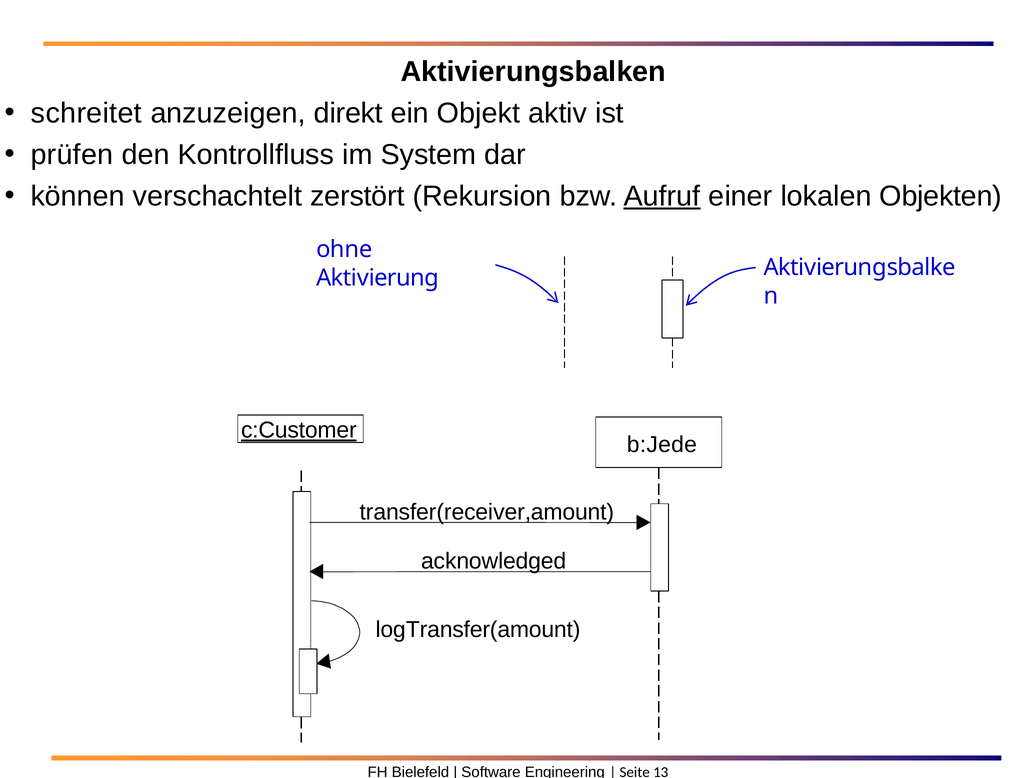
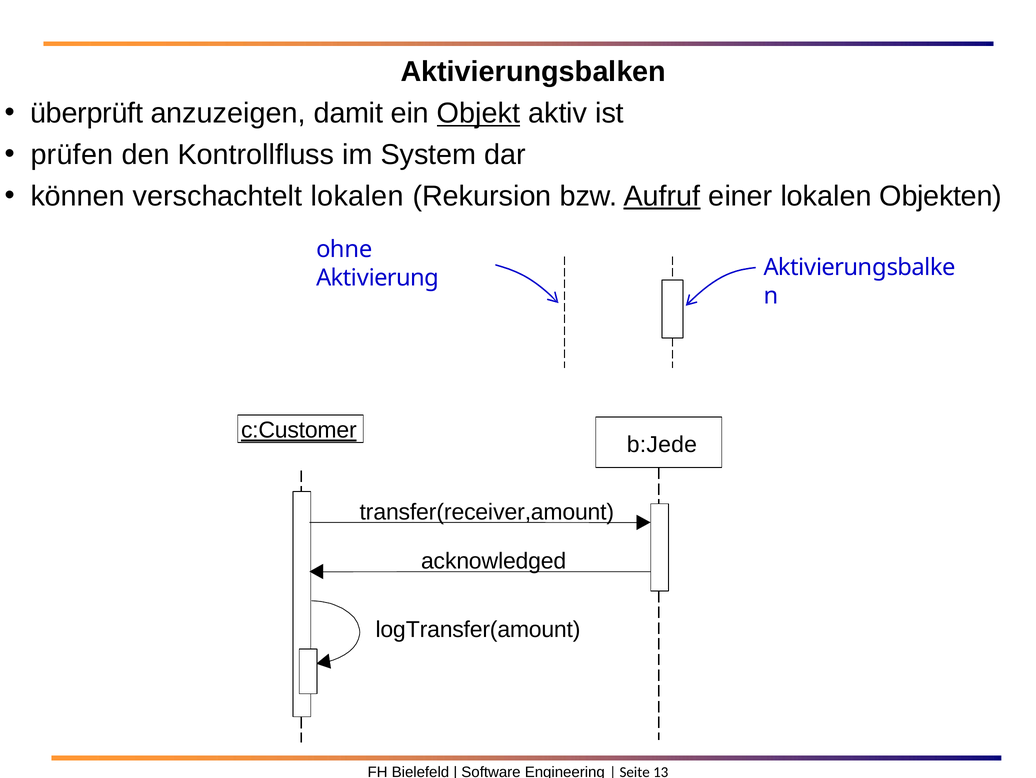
schreitet: schreitet -> überprüft
direkt: direkt -> damit
Objekt underline: none -> present
verschachtelt zerstört: zerstört -> lokalen
